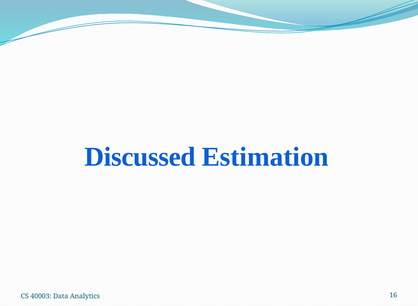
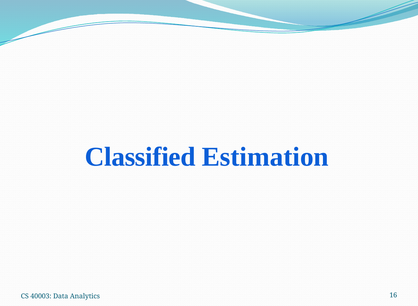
Discussed: Discussed -> Classified
